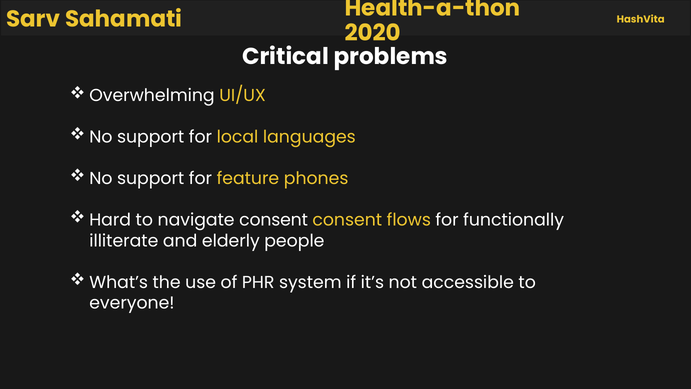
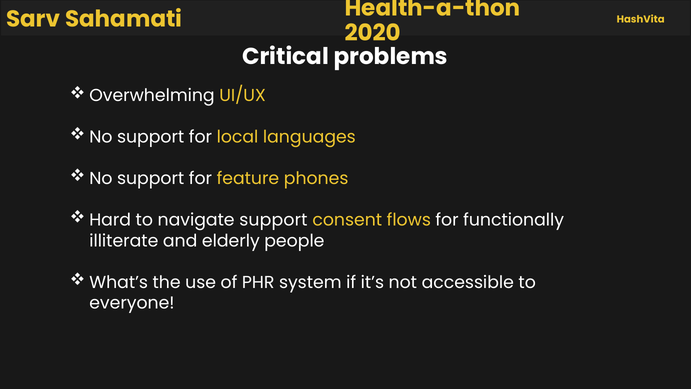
navigate consent: consent -> support
